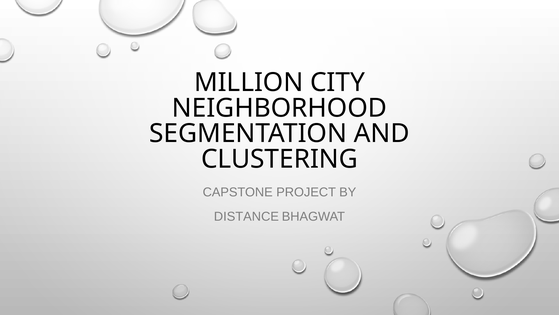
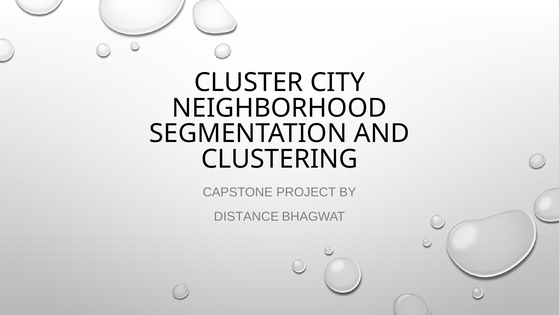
MILLION: MILLION -> CLUSTER
